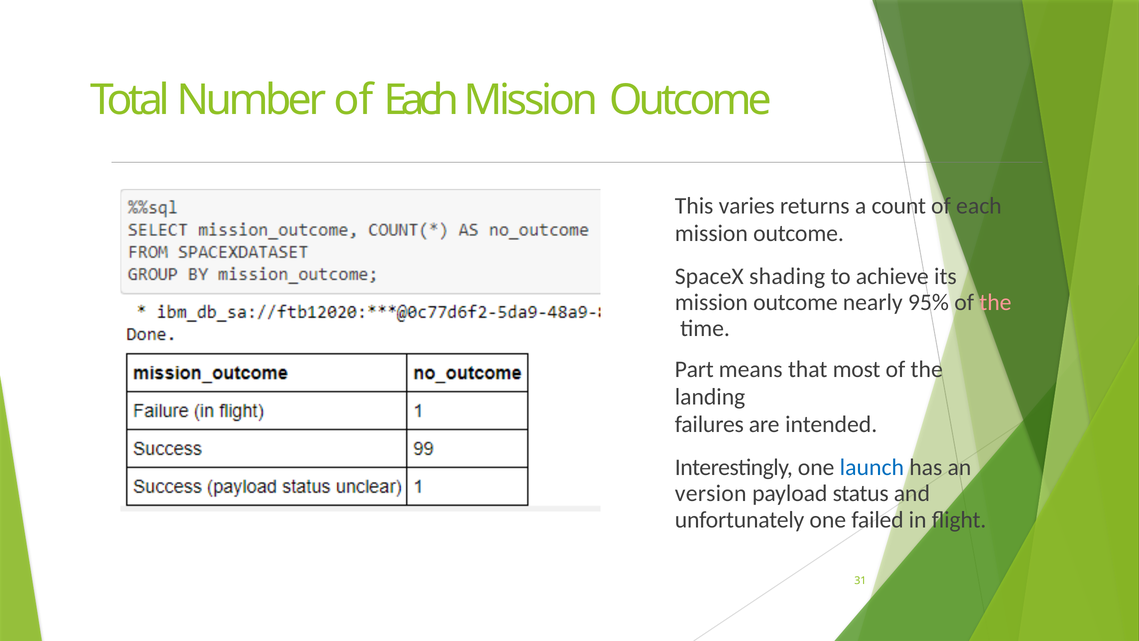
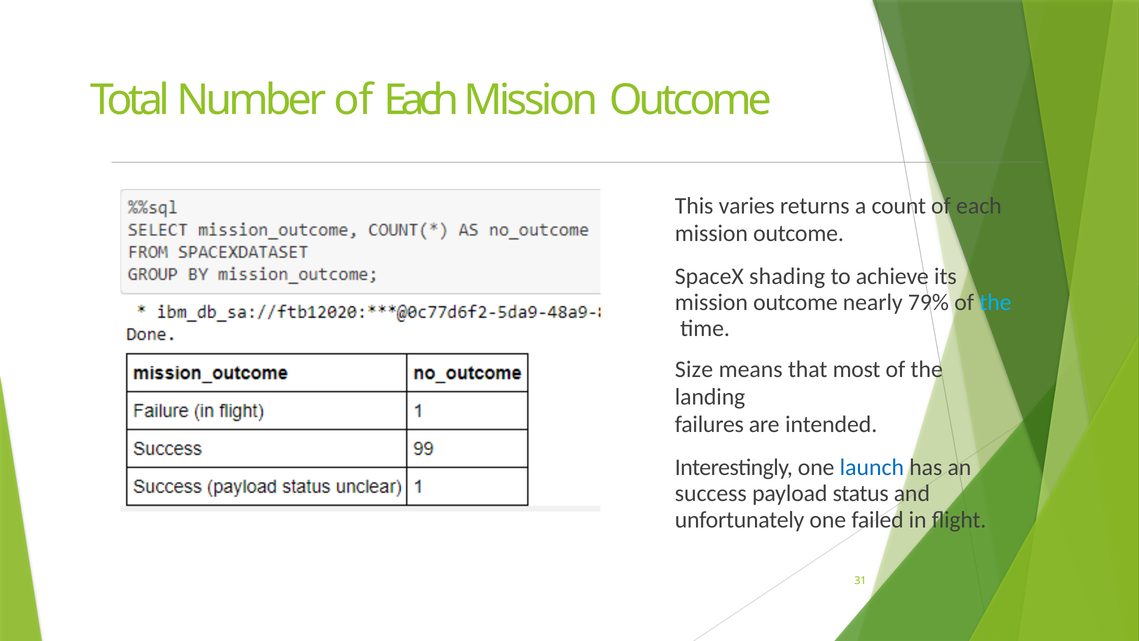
95%: 95% -> 79%
the at (995, 302) colour: pink -> light blue
Part: Part -> Size
version: version -> success
